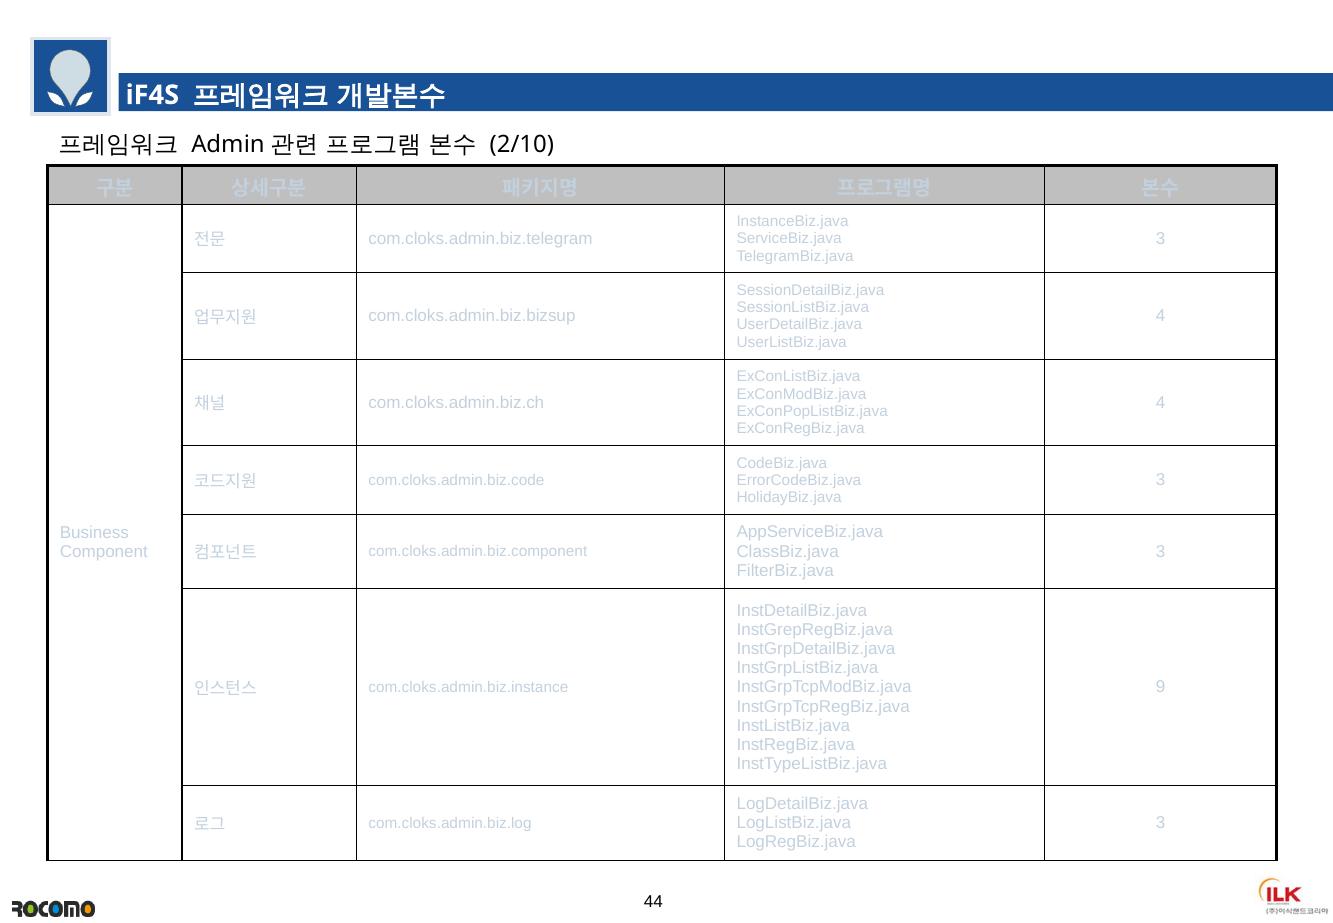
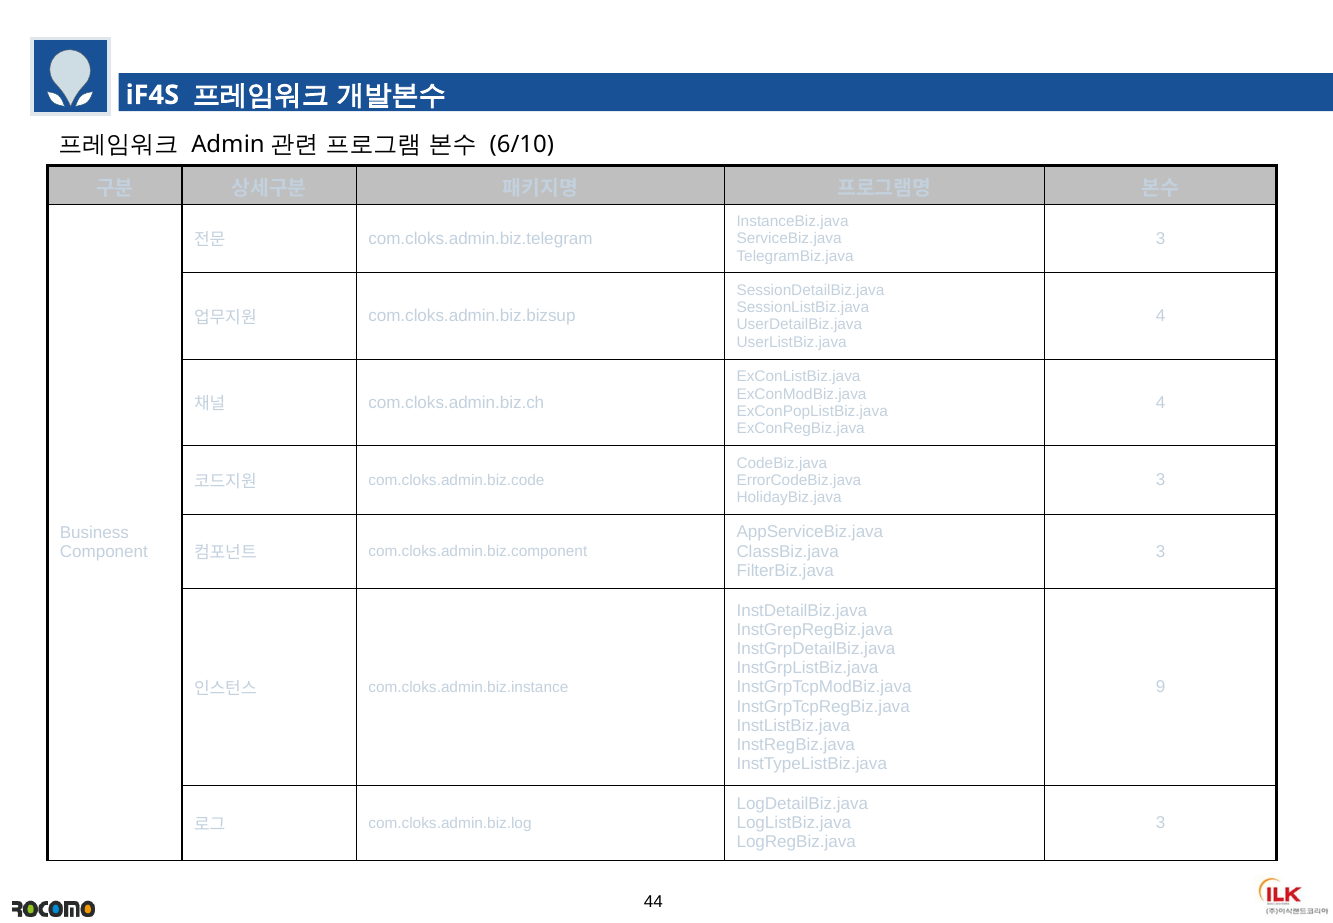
2/10: 2/10 -> 6/10
